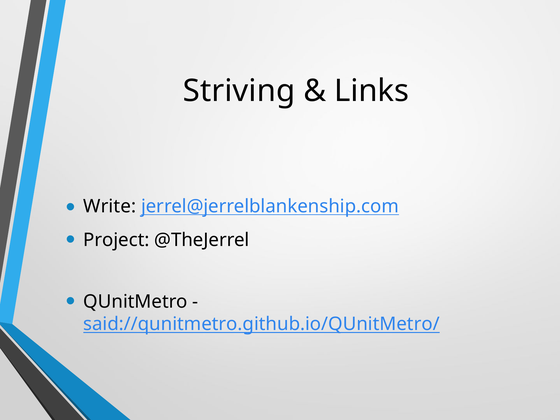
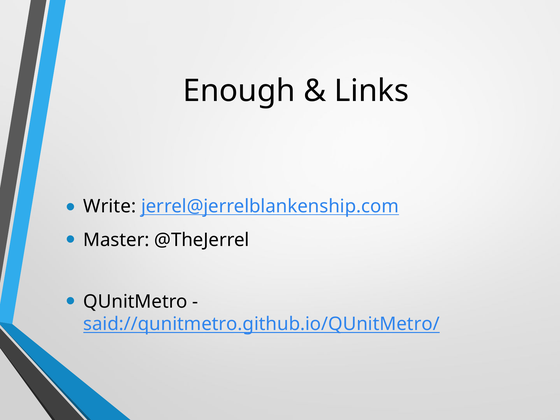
Striving: Striving -> Enough
Project: Project -> Master
